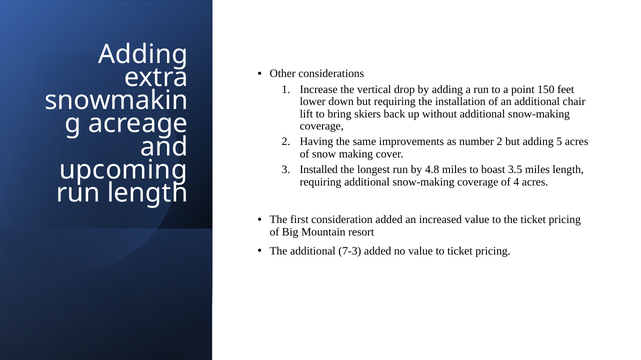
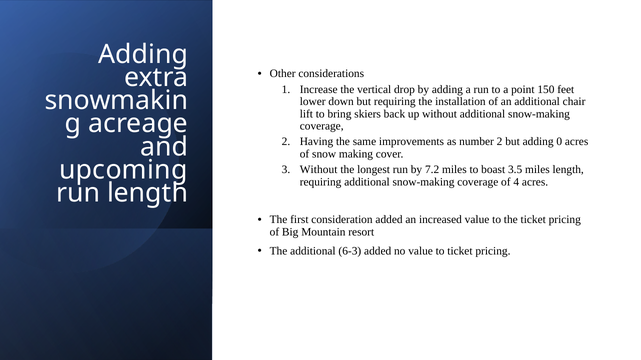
5: 5 -> 0
Installed at (319, 170): Installed -> Without
4.8: 4.8 -> 7.2
7-3: 7-3 -> 6-3
